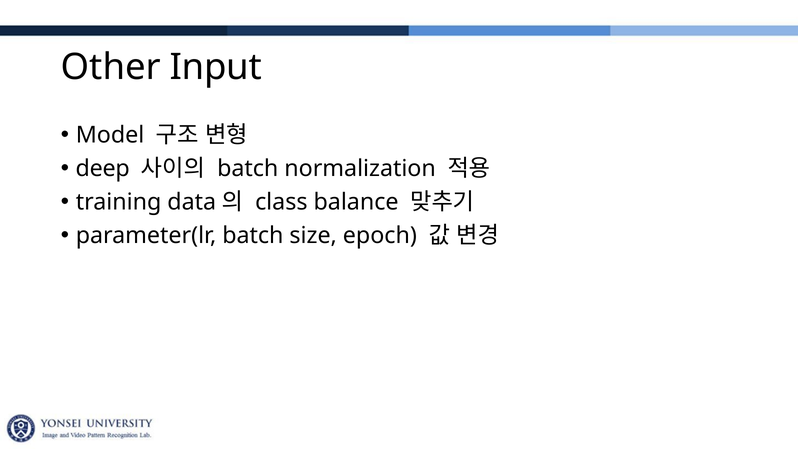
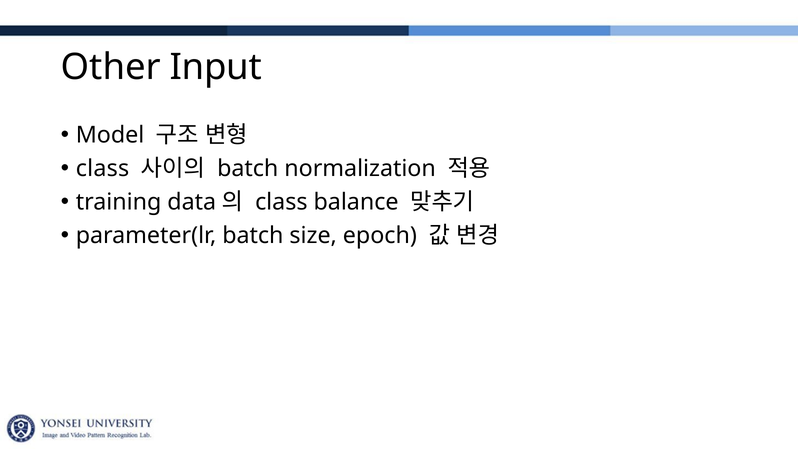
deep at (103, 168): deep -> class
